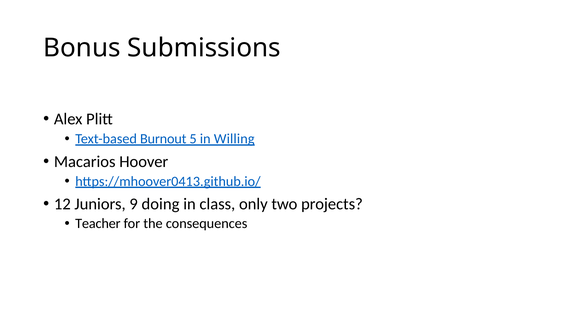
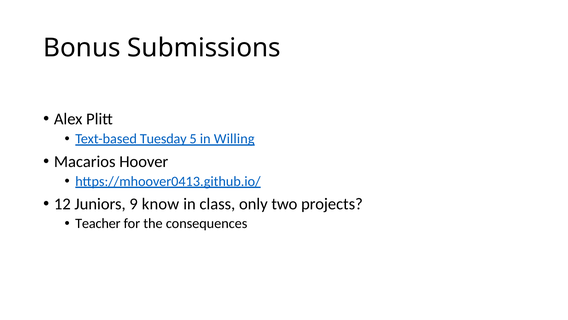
Burnout: Burnout -> Tuesday
doing: doing -> know
